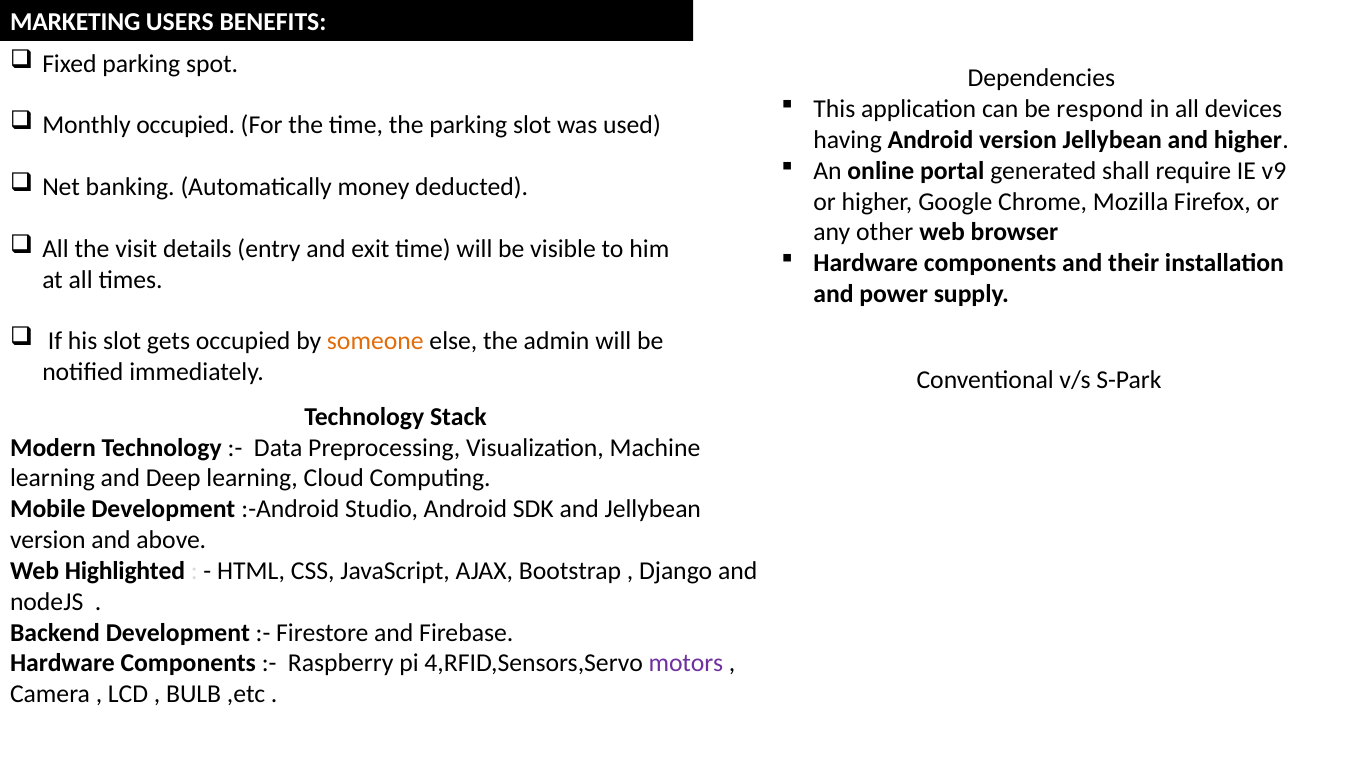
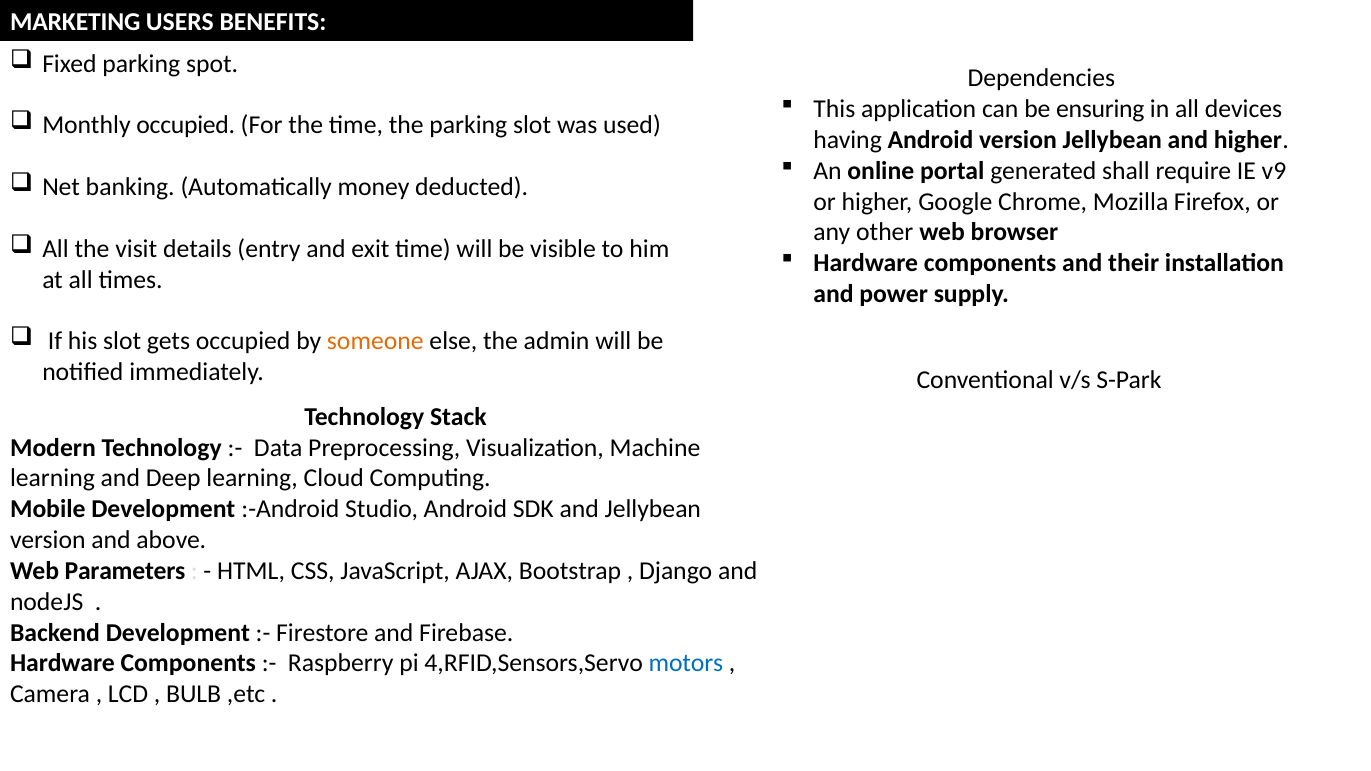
respond: respond -> ensuring
Highlighted: Highlighted -> Parameters
motors colour: purple -> blue
